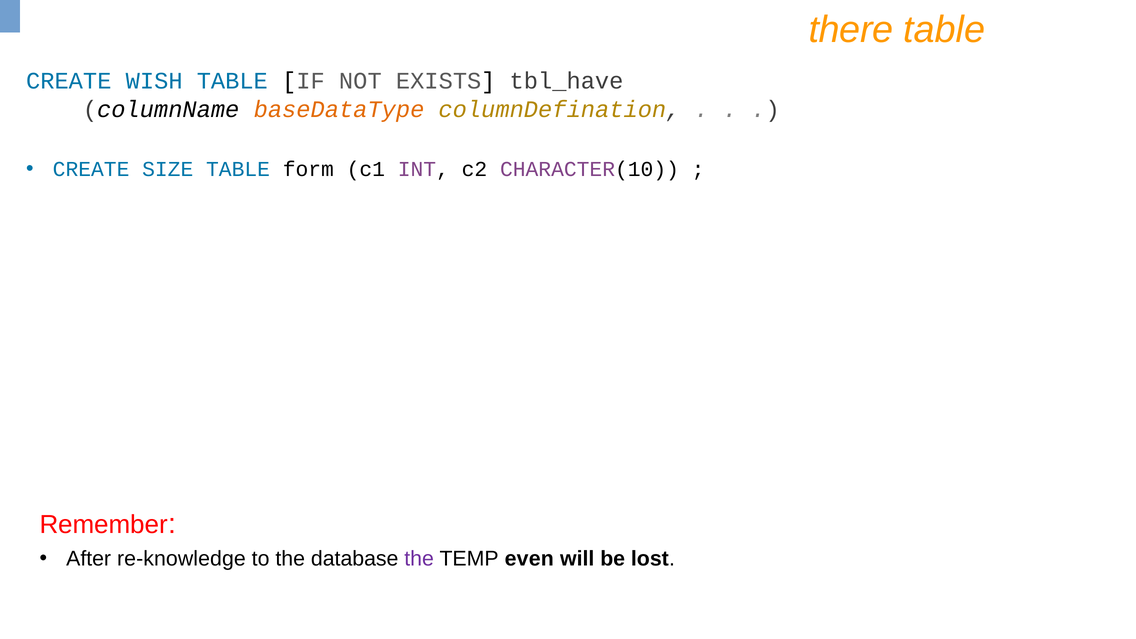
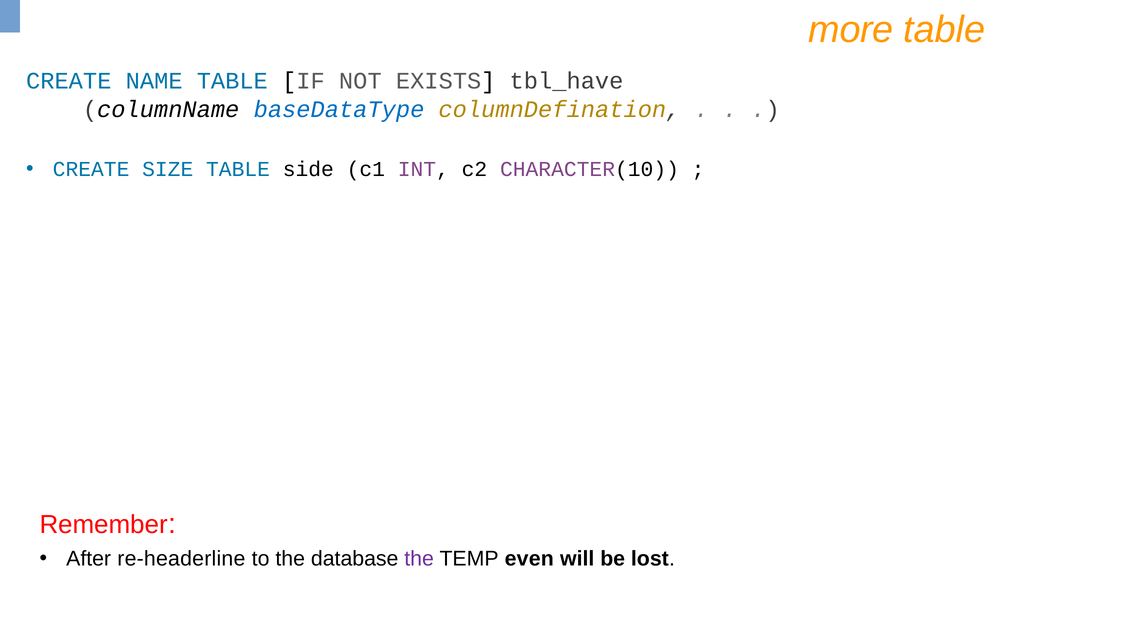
there: there -> more
WISH: WISH -> NAME
baseDataType colour: orange -> blue
form: form -> side
re-knowledge: re-knowledge -> re-headerline
